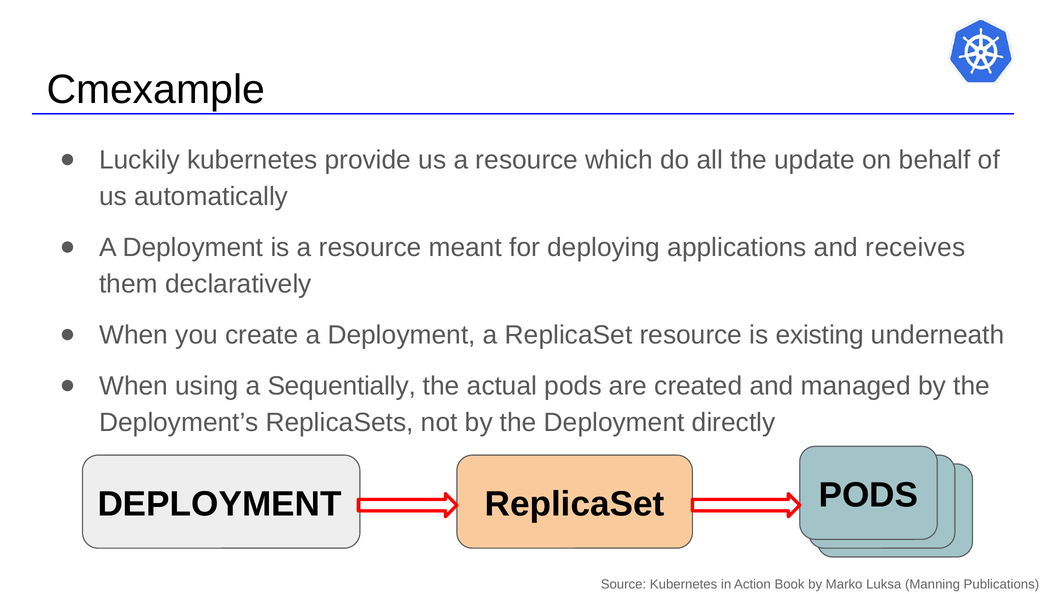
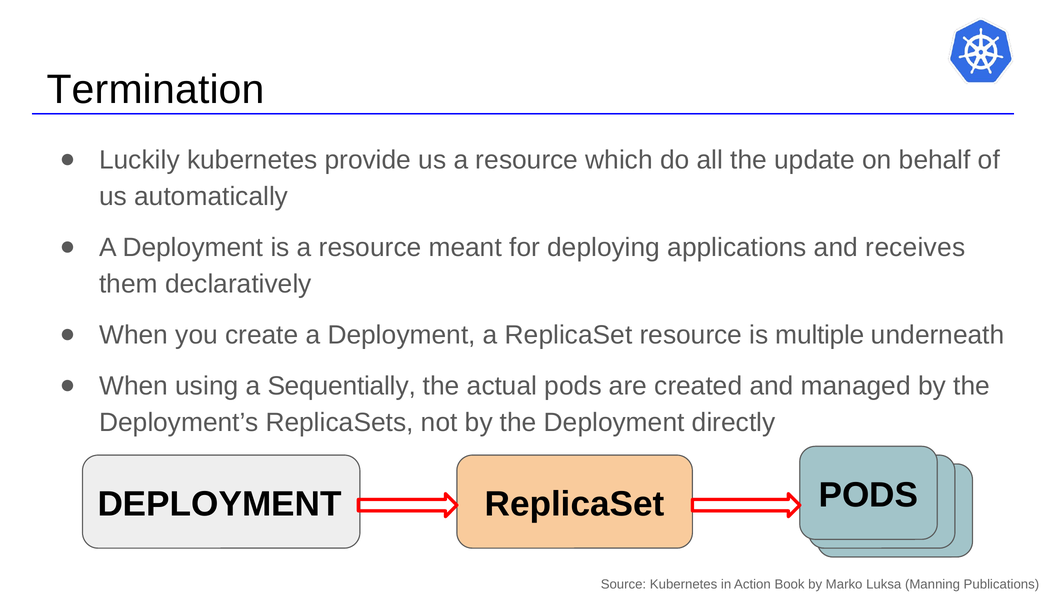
Cmexample: Cmexample -> Termination
existing: existing -> multiple
